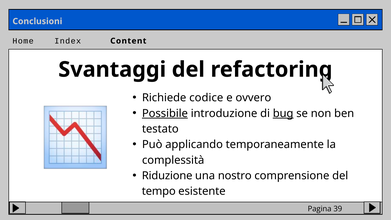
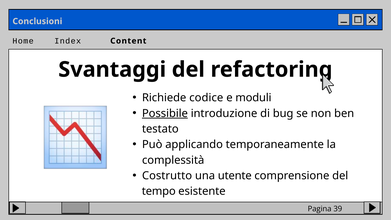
ovvero: ovvero -> moduli
bug underline: present -> none
Riduzione: Riduzione -> Costrutto
nostro: nostro -> utente
